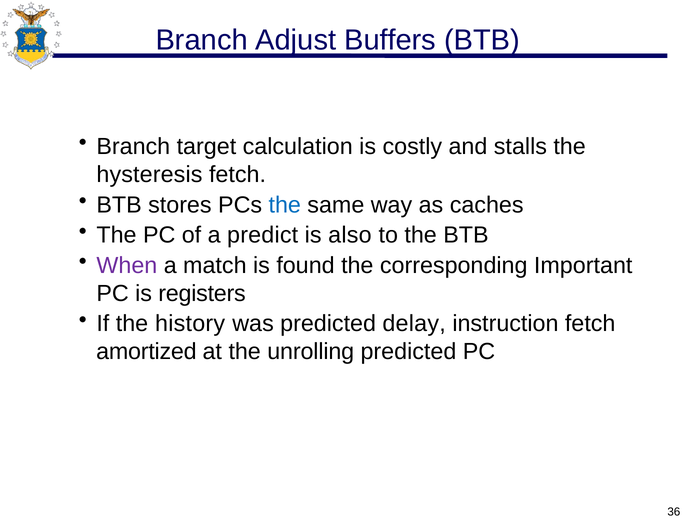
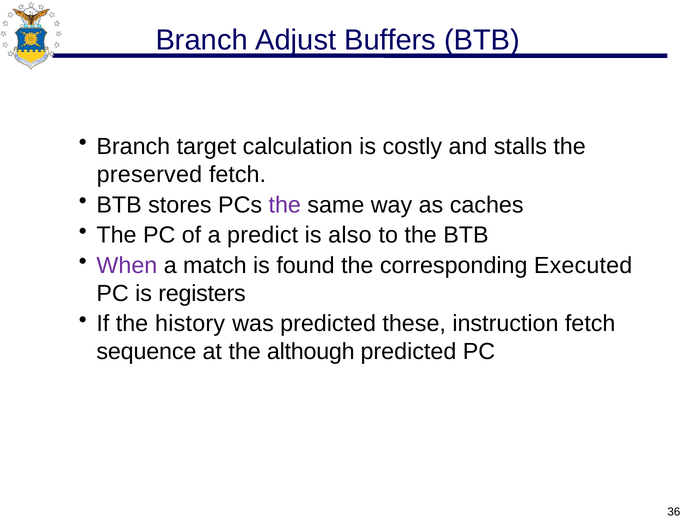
hysteresis: hysteresis -> preserved
the at (285, 205) colour: blue -> purple
Important: Important -> Executed
delay: delay -> these
amortized: amortized -> sequence
unrolling: unrolling -> although
